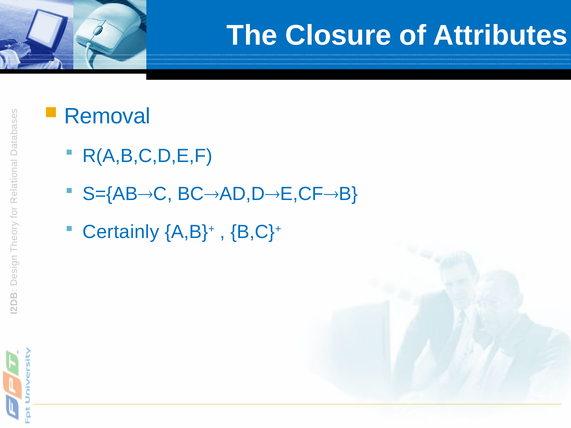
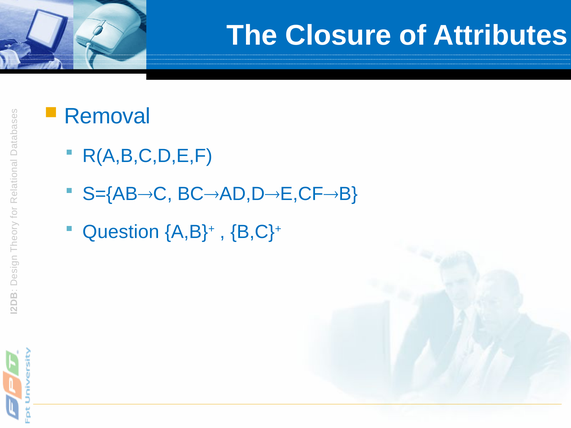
Certainly: Certainly -> Question
